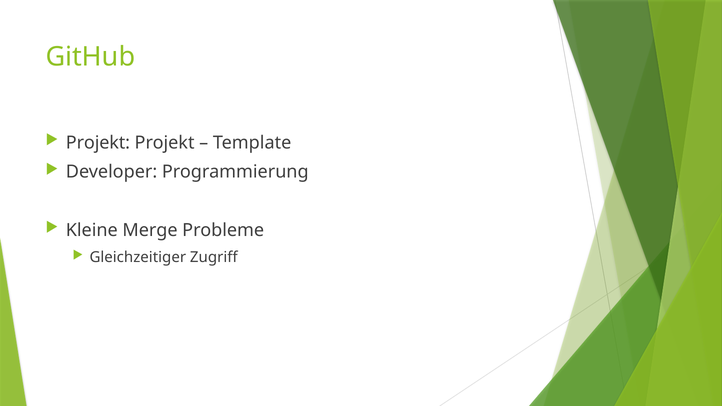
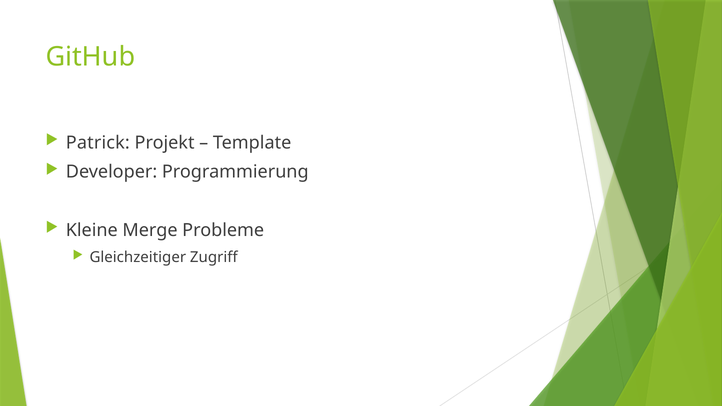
Projekt at (98, 143): Projekt -> Patrick
